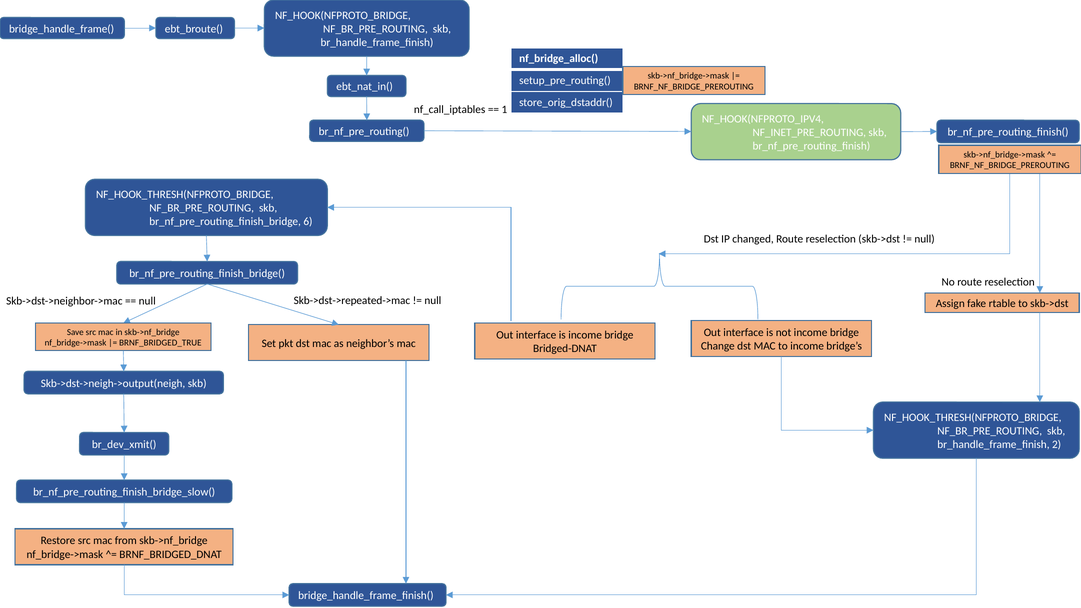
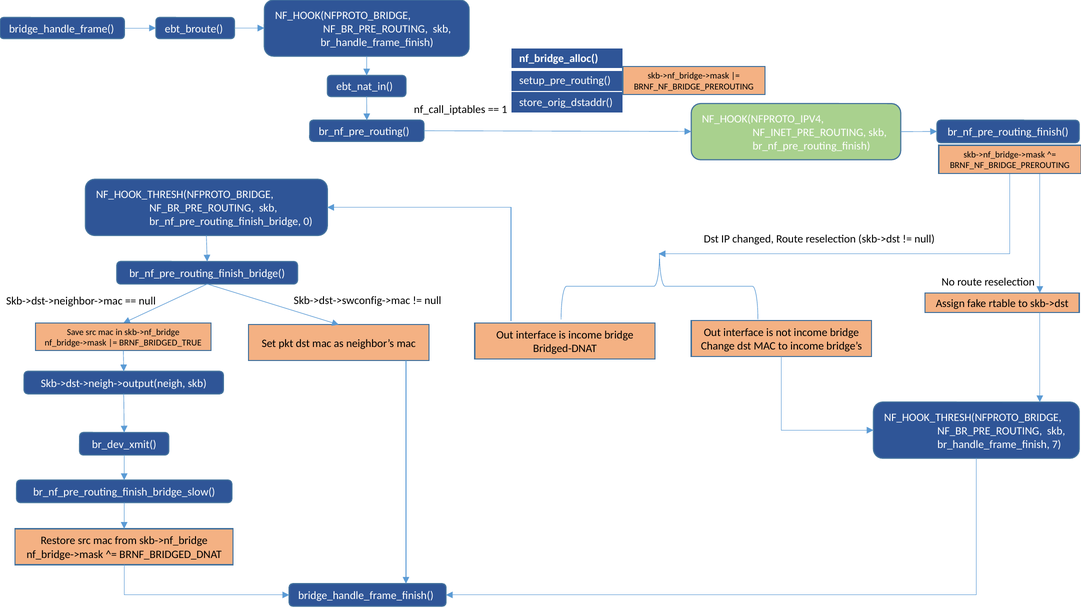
6: 6 -> 0
Skb->dst->repeated->mac: Skb->dst->repeated->mac -> Skb->dst->swconfig->mac
2: 2 -> 7
